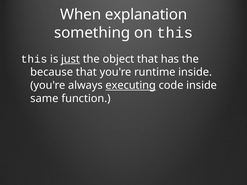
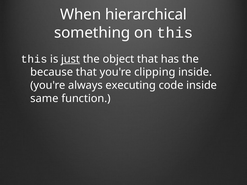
explanation: explanation -> hierarchical
runtime: runtime -> clipping
executing underline: present -> none
